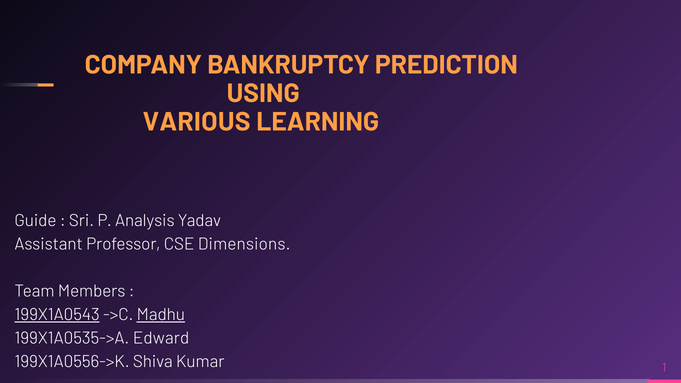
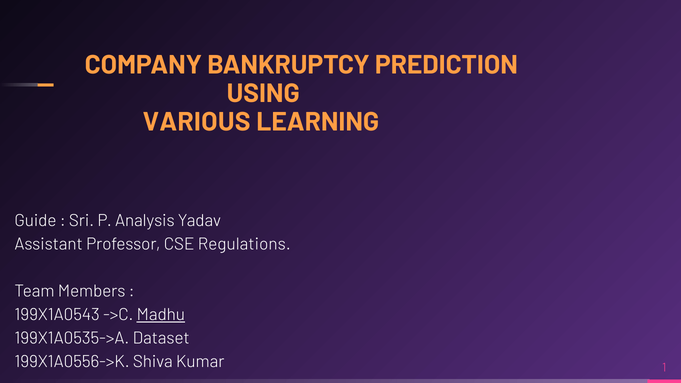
Dimensions: Dimensions -> Regulations
199X1A0543 underline: present -> none
Edward: Edward -> Dataset
